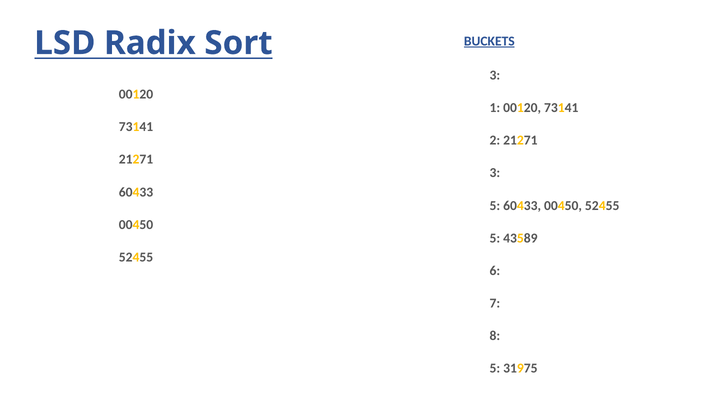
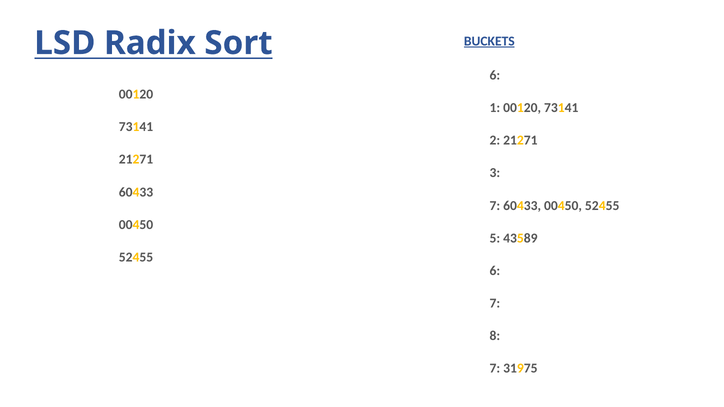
3 at (495, 75): 3 -> 6
5 at (495, 206): 5 -> 7
5 at (495, 369): 5 -> 7
